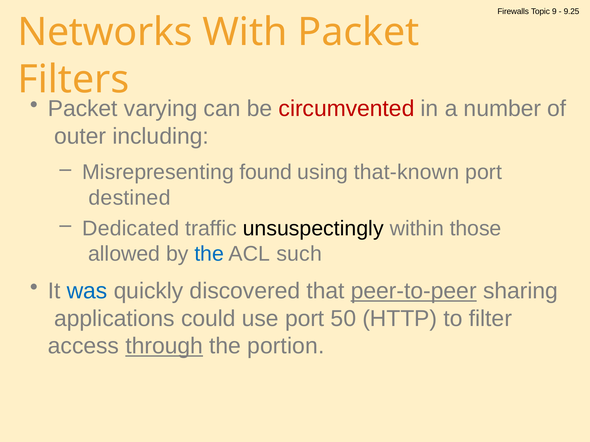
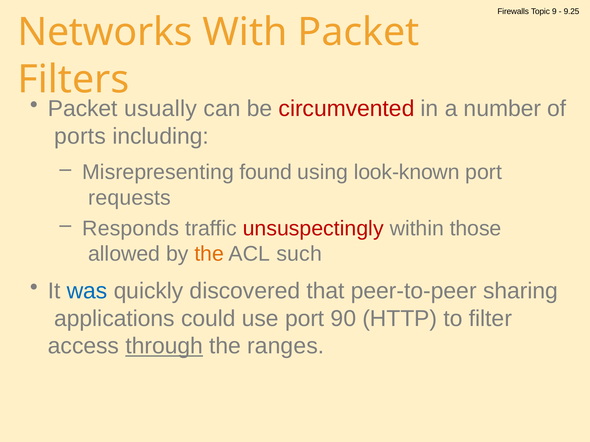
varying: varying -> usually
outer: outer -> ports
that-known: that-known -> look-known
destined: destined -> requests
Dedicated: Dedicated -> Responds
unsuspectingly colour: black -> red
the at (209, 254) colour: blue -> orange
peer-to-peer underline: present -> none
50: 50 -> 90
portion: portion -> ranges
